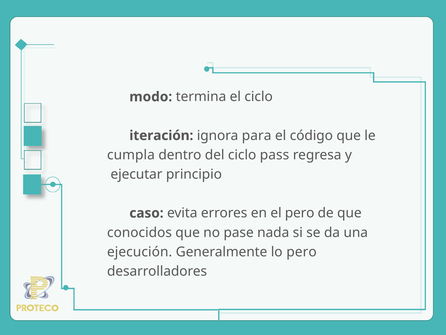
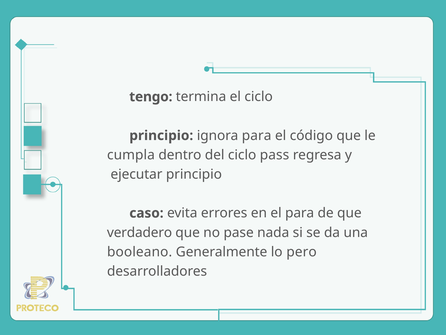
modo: modo -> tengo
iteración at (161, 135): iteración -> principio
el pero: pero -> para
conocidos: conocidos -> verdadero
ejecución: ejecución -> booleano
